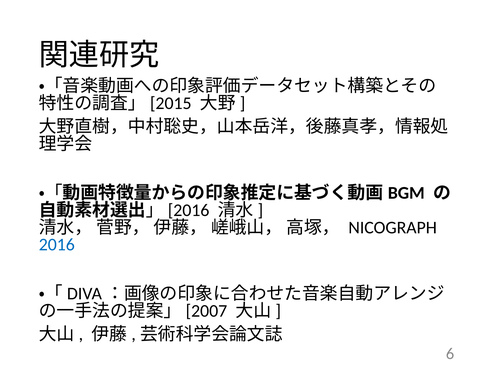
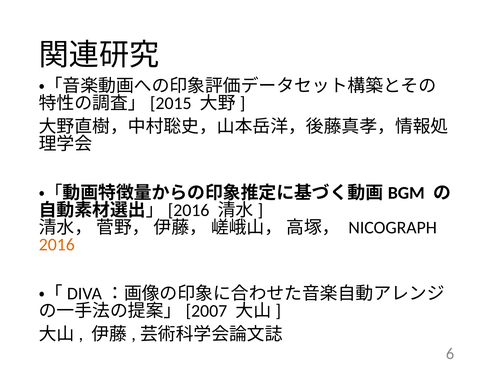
2016 colour: blue -> orange
